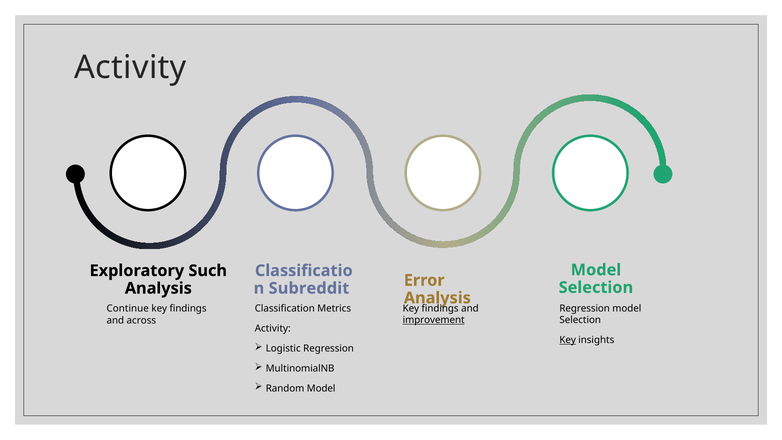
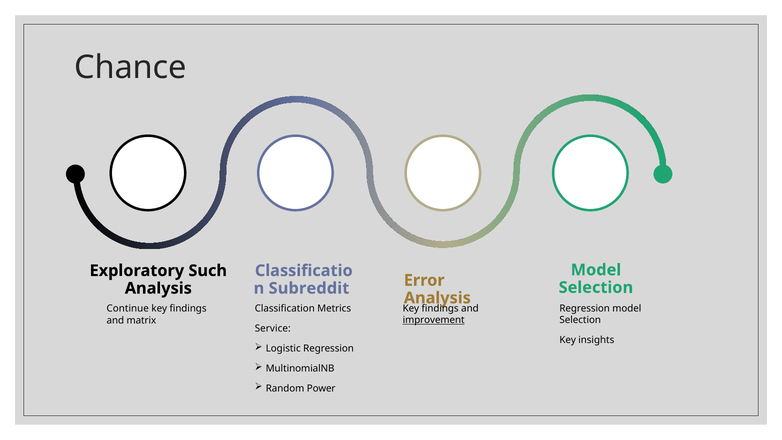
Activity at (130, 67): Activity -> Chance
across: across -> matrix
Activity at (273, 329): Activity -> Service
Key at (568, 340) underline: present -> none
Random Model: Model -> Power
